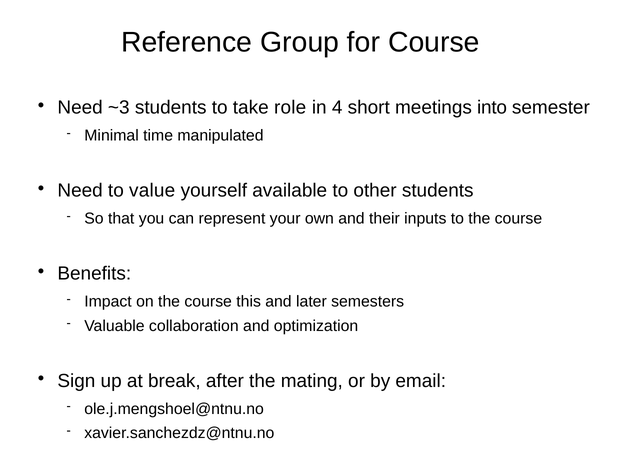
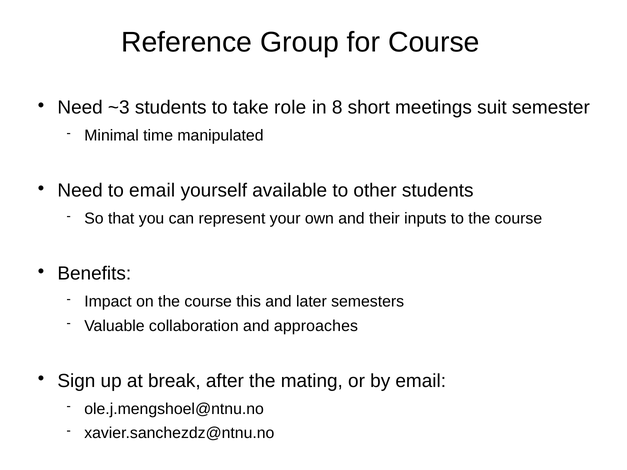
4: 4 -> 8
into: into -> suit
to value: value -> email
optimization: optimization -> approaches
